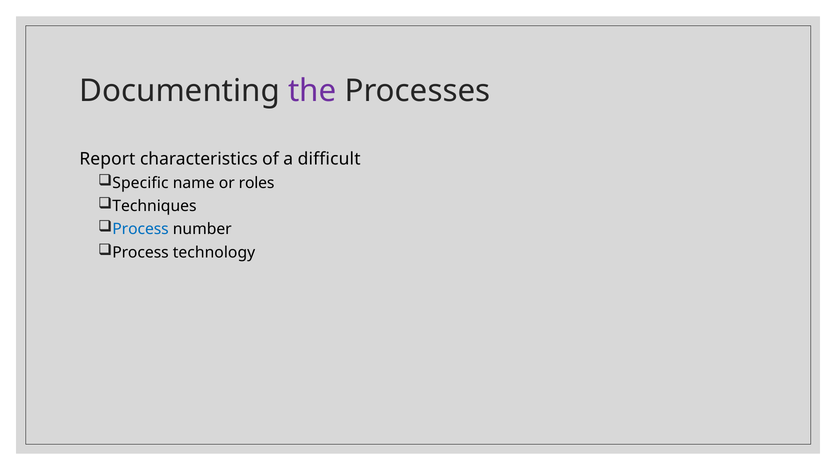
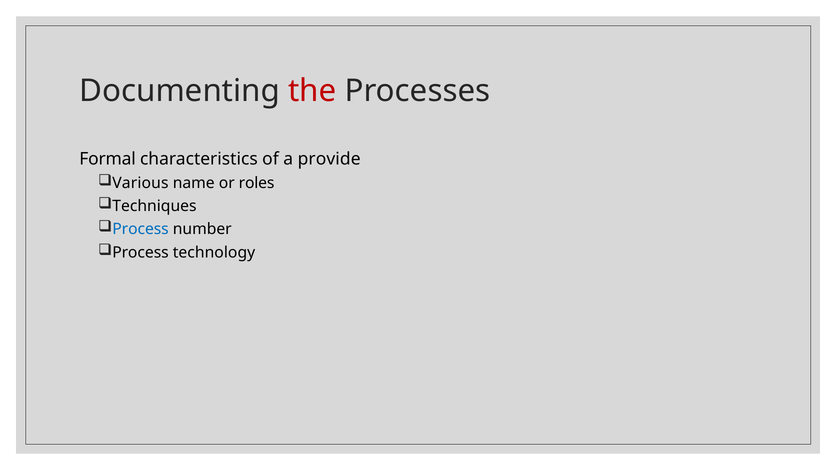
the colour: purple -> red
Report: Report -> Formal
difficult: difficult -> provide
Specific: Specific -> Various
